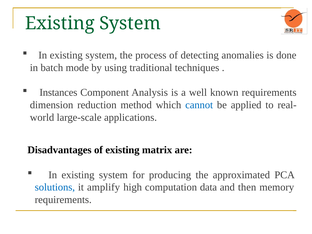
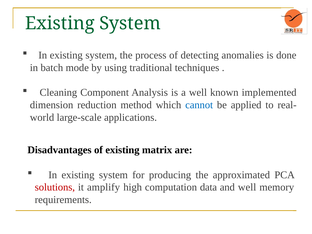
Instances: Instances -> Cleaning
known requirements: requirements -> implemented
solutions colour: blue -> red
and then: then -> well
